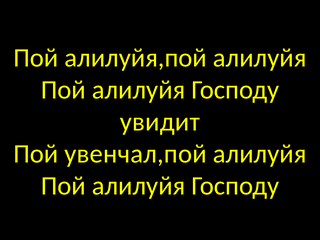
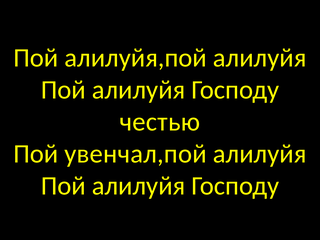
увидит: увидит -> честью
